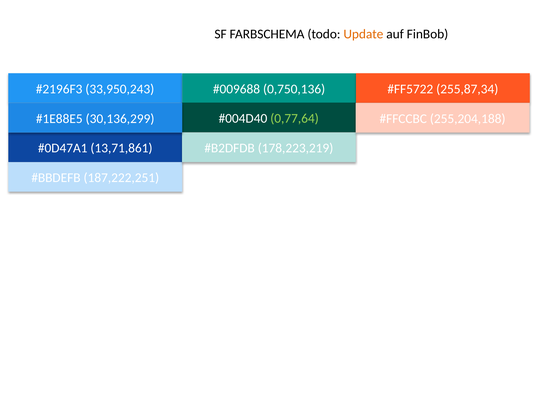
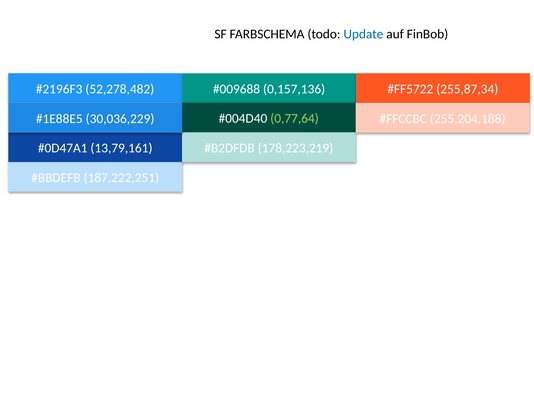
Update colour: orange -> blue
33,950,243: 33,950,243 -> 52,278,482
0,750,136: 0,750,136 -> 0,157,136
30,136,299: 30,136,299 -> 30,036,229
13,71,861: 13,71,861 -> 13,79,161
